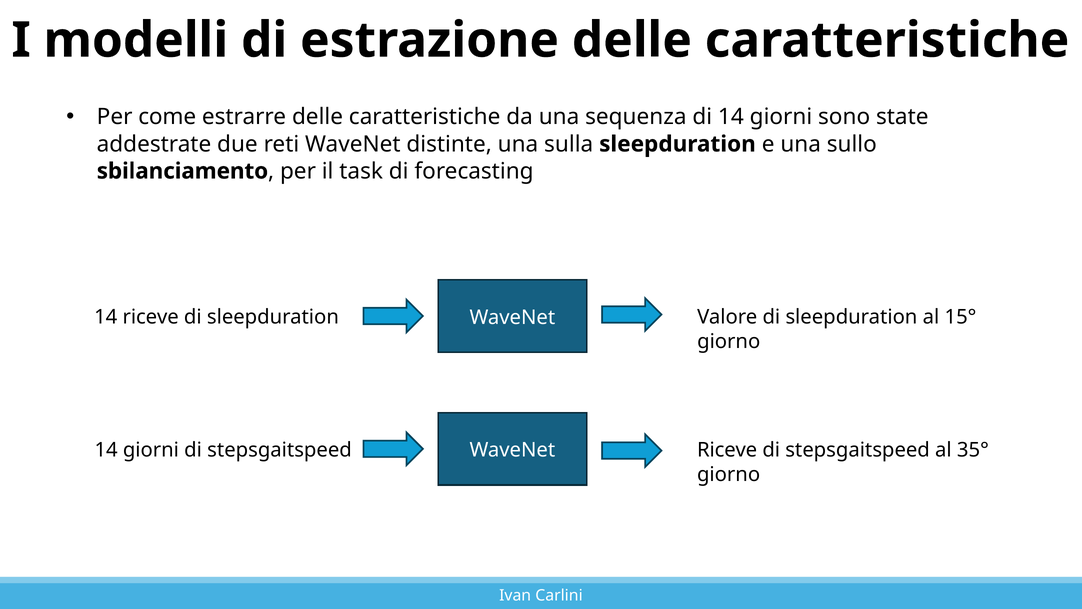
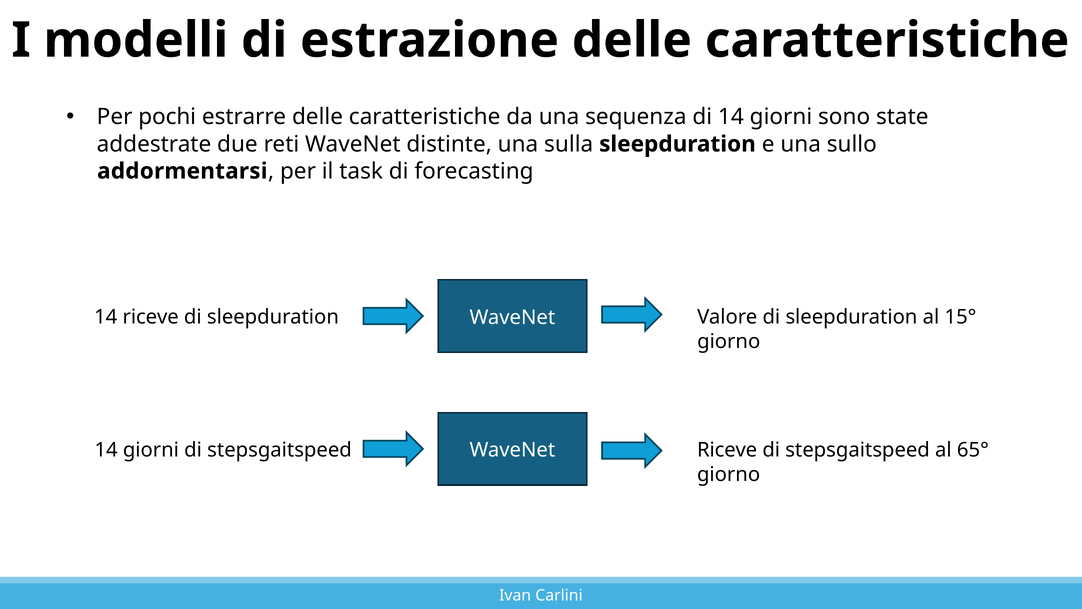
come: come -> pochi
sbilanciamento: sbilanciamento -> addormentarsi
35°: 35° -> 65°
